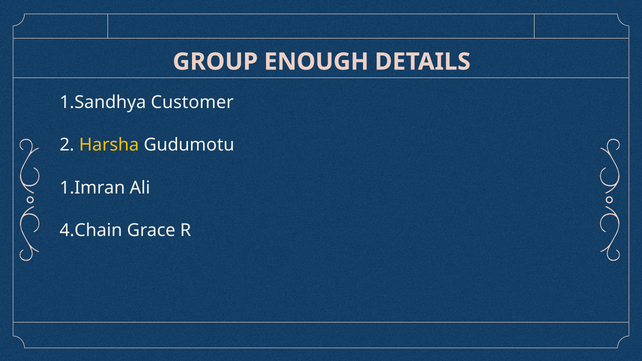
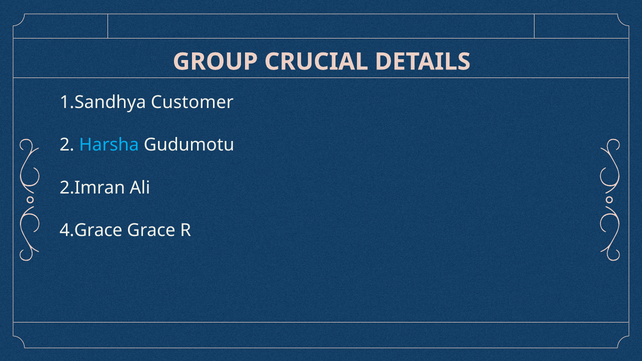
ENOUGH: ENOUGH -> CRUCIAL
Harsha colour: yellow -> light blue
1.Imran: 1.Imran -> 2.Imran
4.Chain: 4.Chain -> 4.Grace
